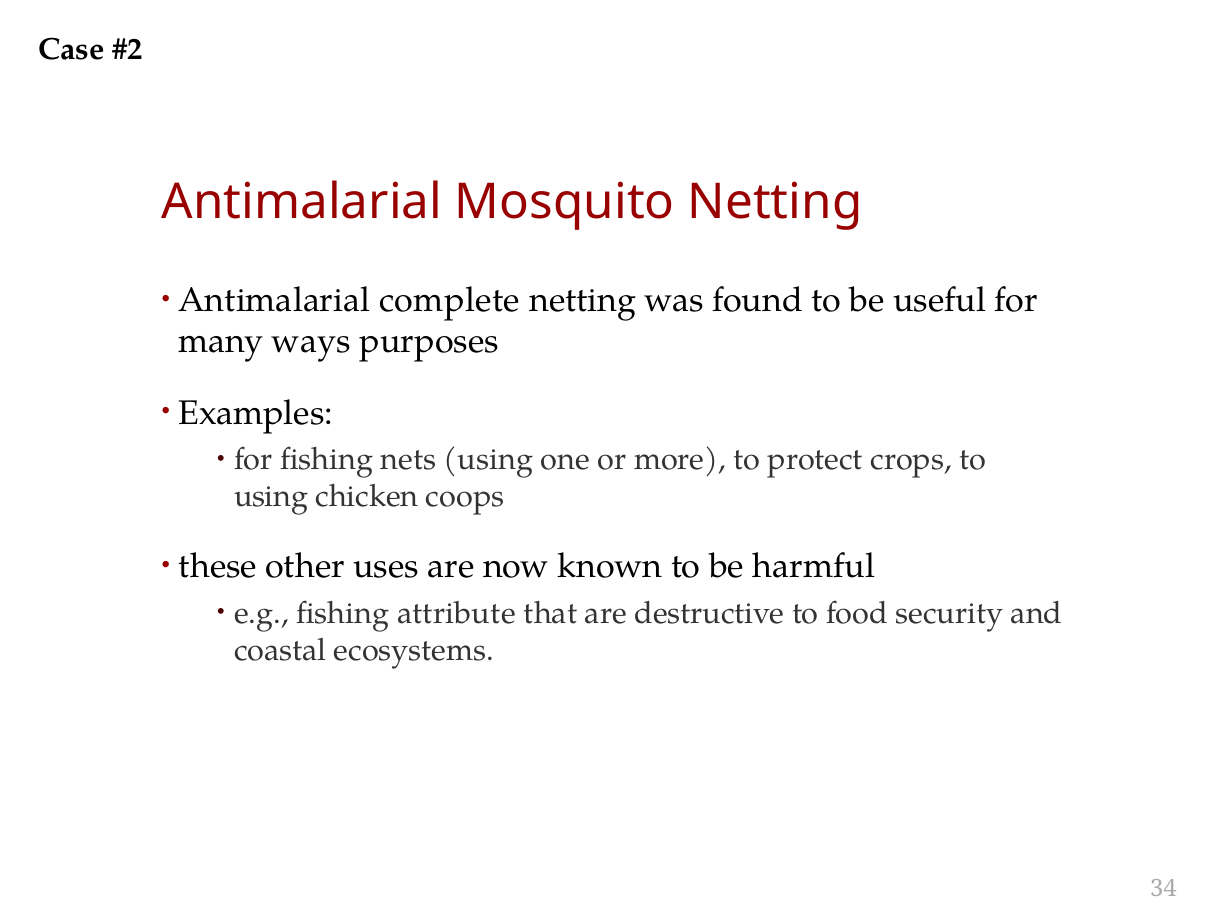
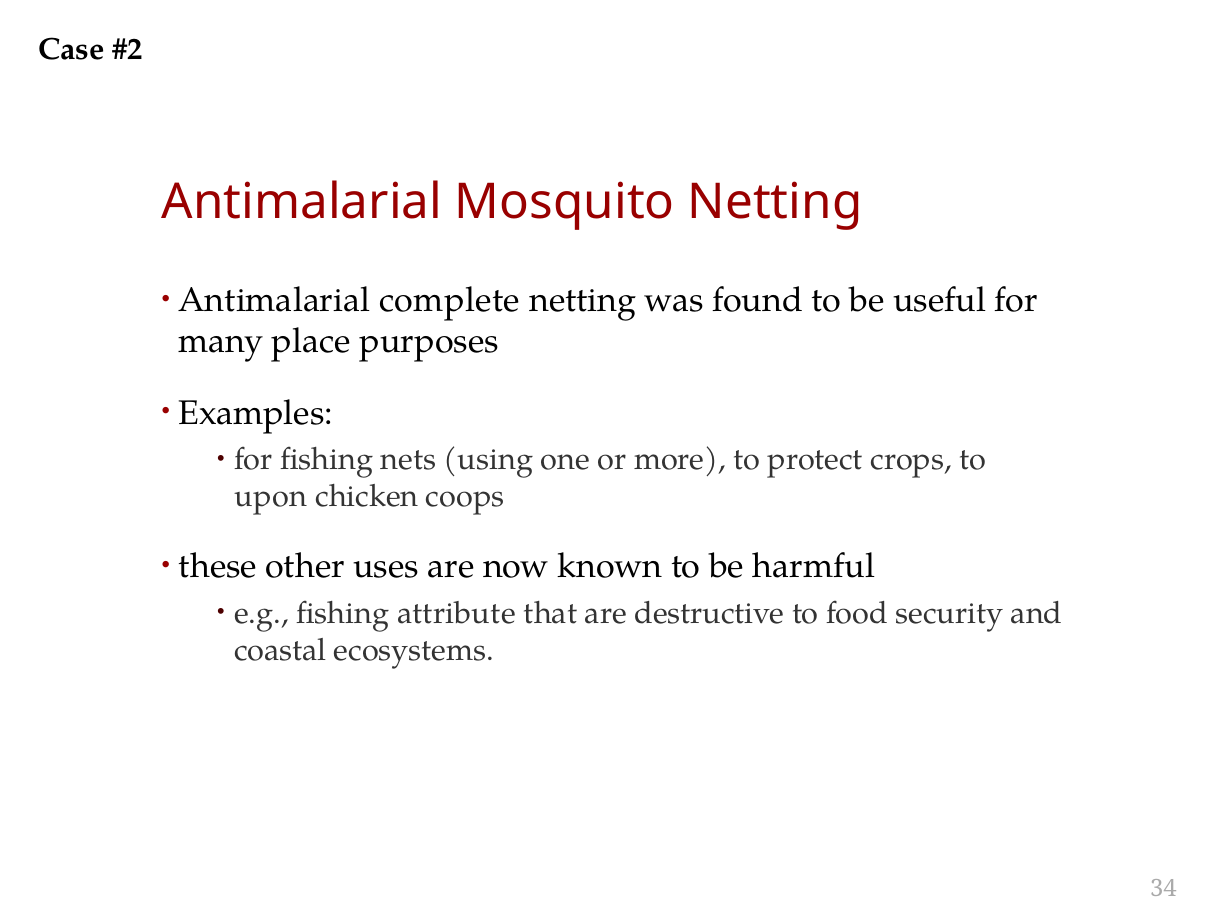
ways: ways -> place
using at (271, 497): using -> upon
